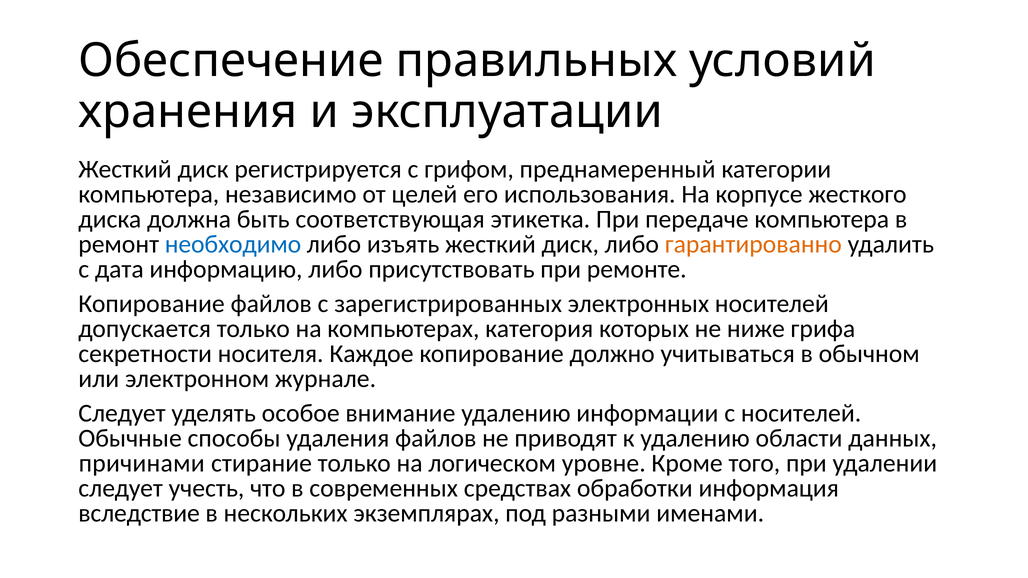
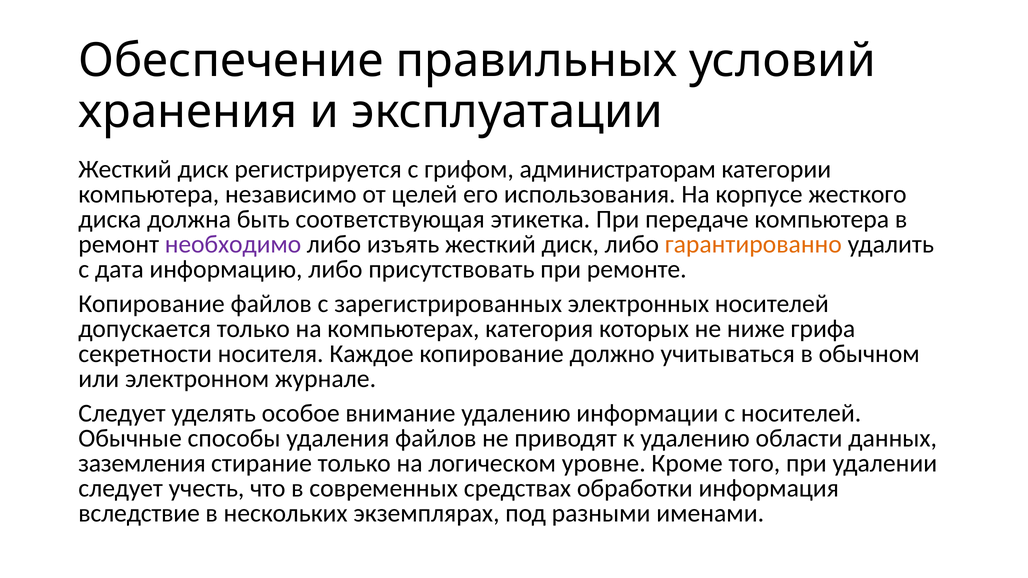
преднамеренный: преднамеренный -> администраторам
необходимо colour: blue -> purple
причинами: причинами -> заземления
